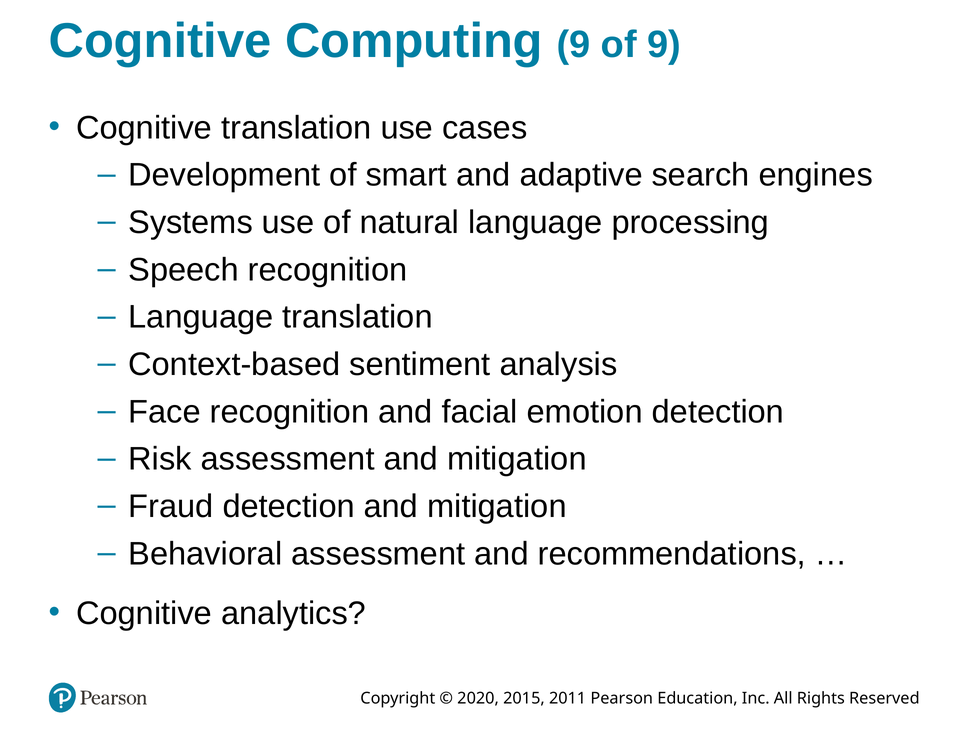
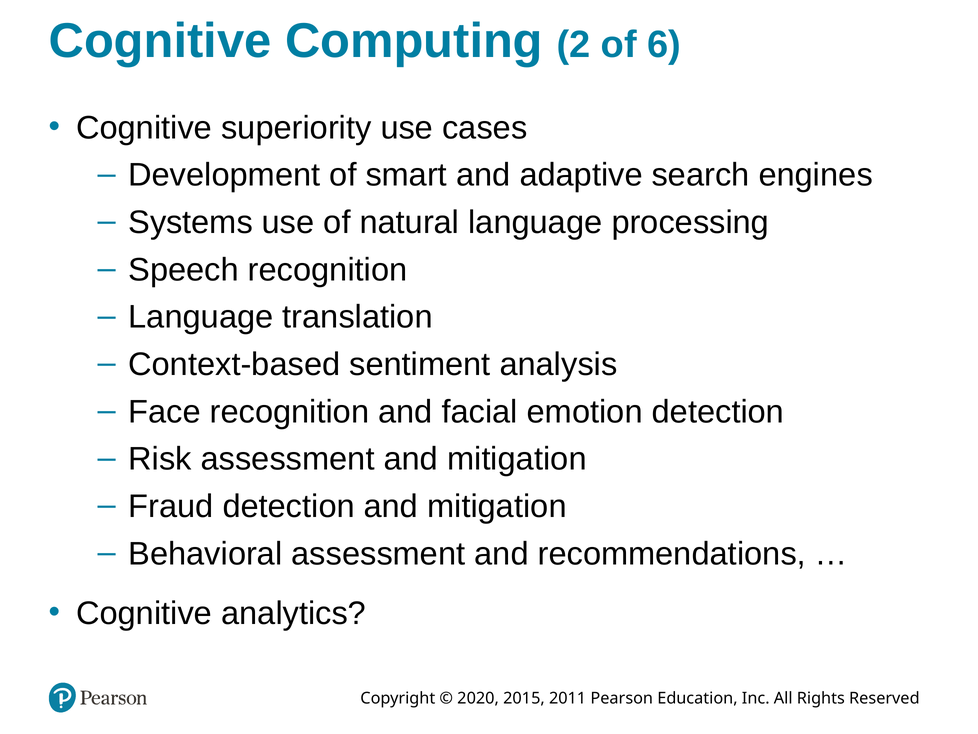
Computing 9: 9 -> 2
of 9: 9 -> 6
Cognitive translation: translation -> superiority
